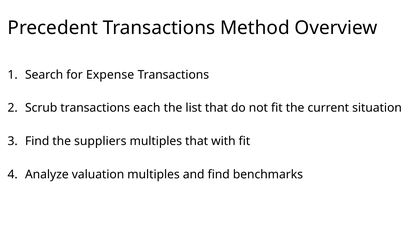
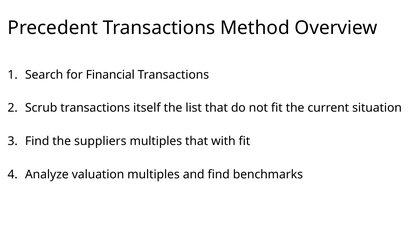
Expense: Expense -> Financial
each: each -> itself
